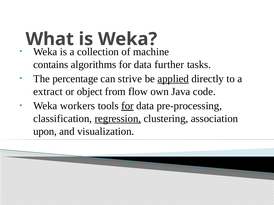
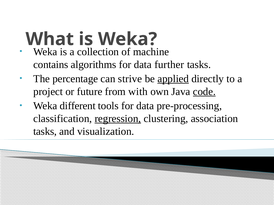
extract: extract -> project
object: object -> future
flow: flow -> with
code underline: none -> present
workers: workers -> different
for at (127, 106) underline: present -> none
upon at (45, 132): upon -> tasks
